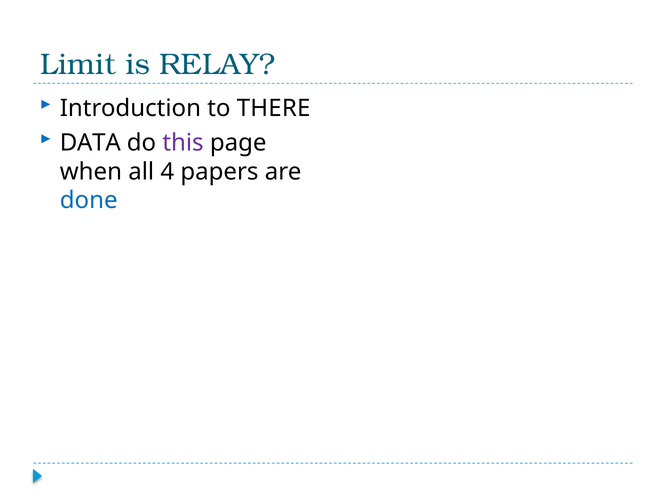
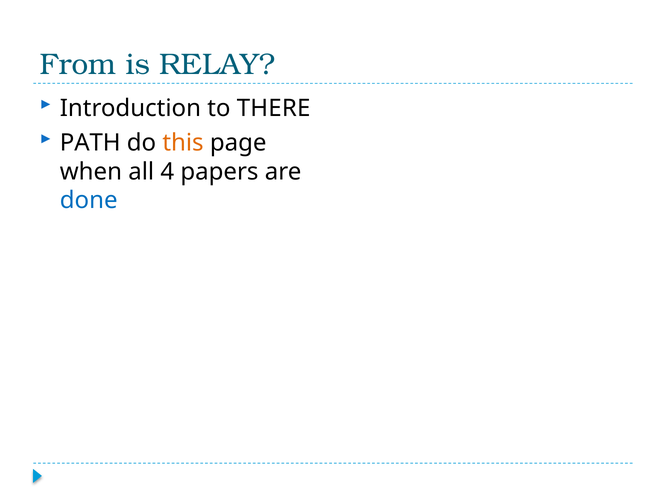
Limit: Limit -> From
DATA: DATA -> PATH
this colour: purple -> orange
